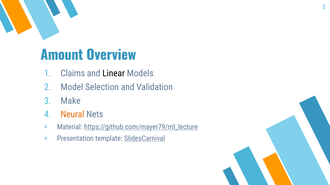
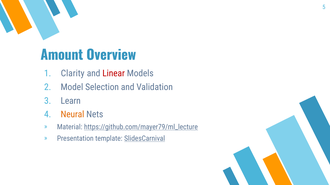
Claims: Claims -> Clarity
Linear colour: black -> red
Make: Make -> Learn
